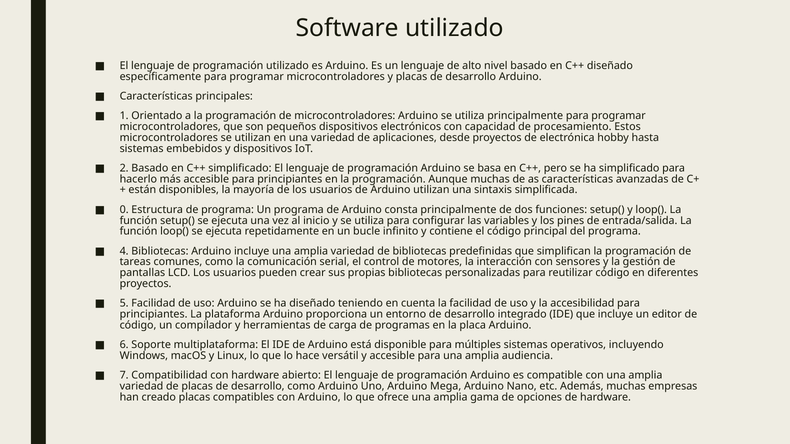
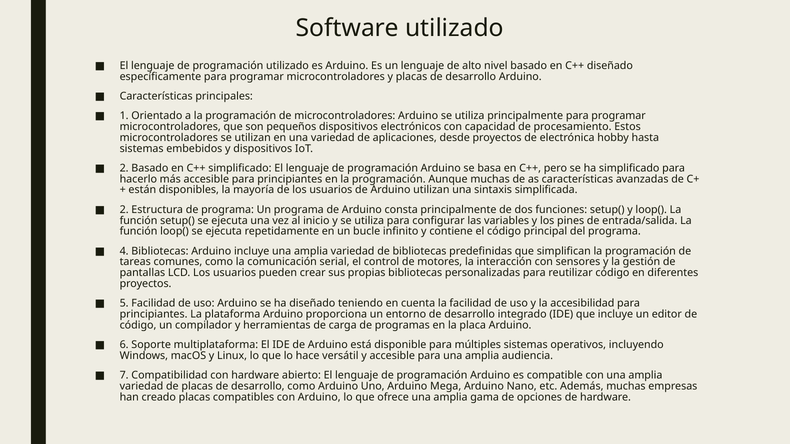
0 at (124, 210): 0 -> 2
